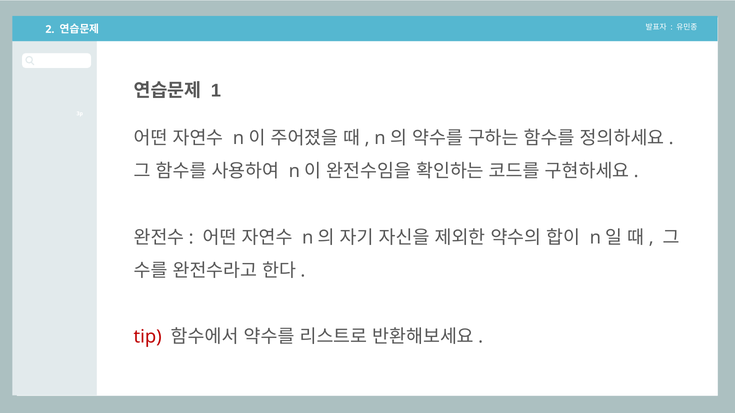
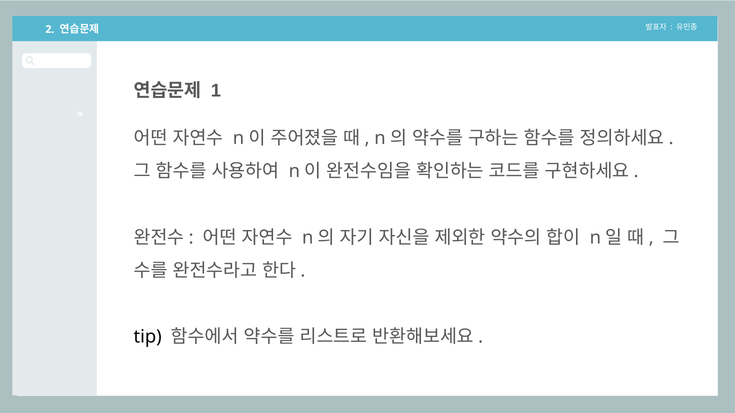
tip colour: red -> black
